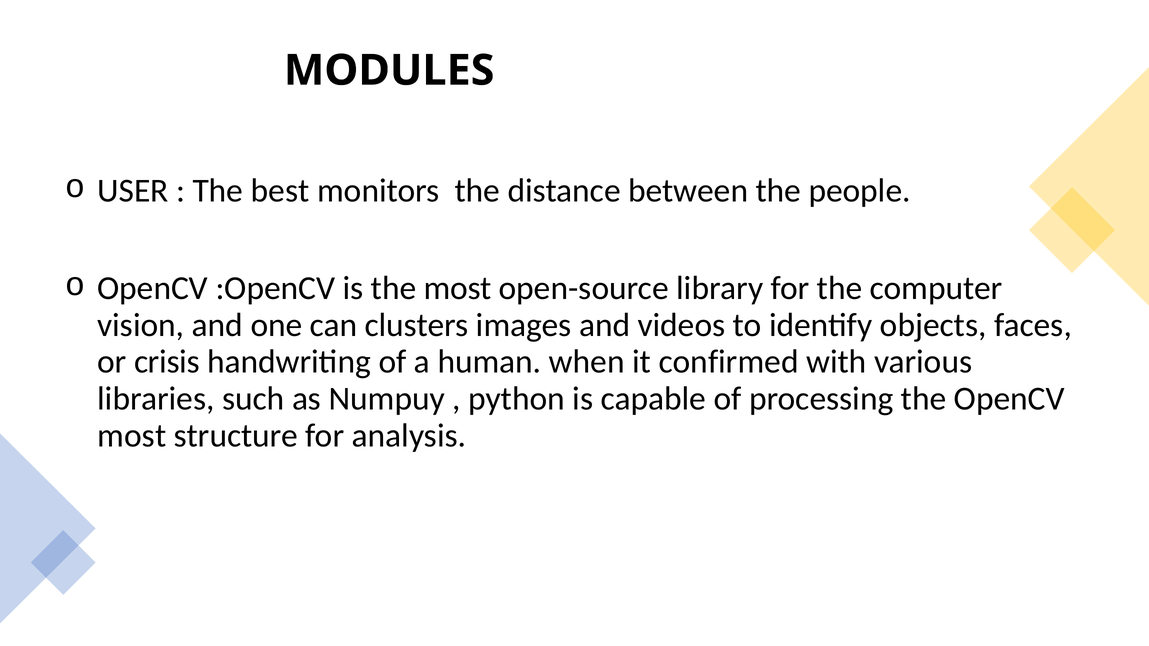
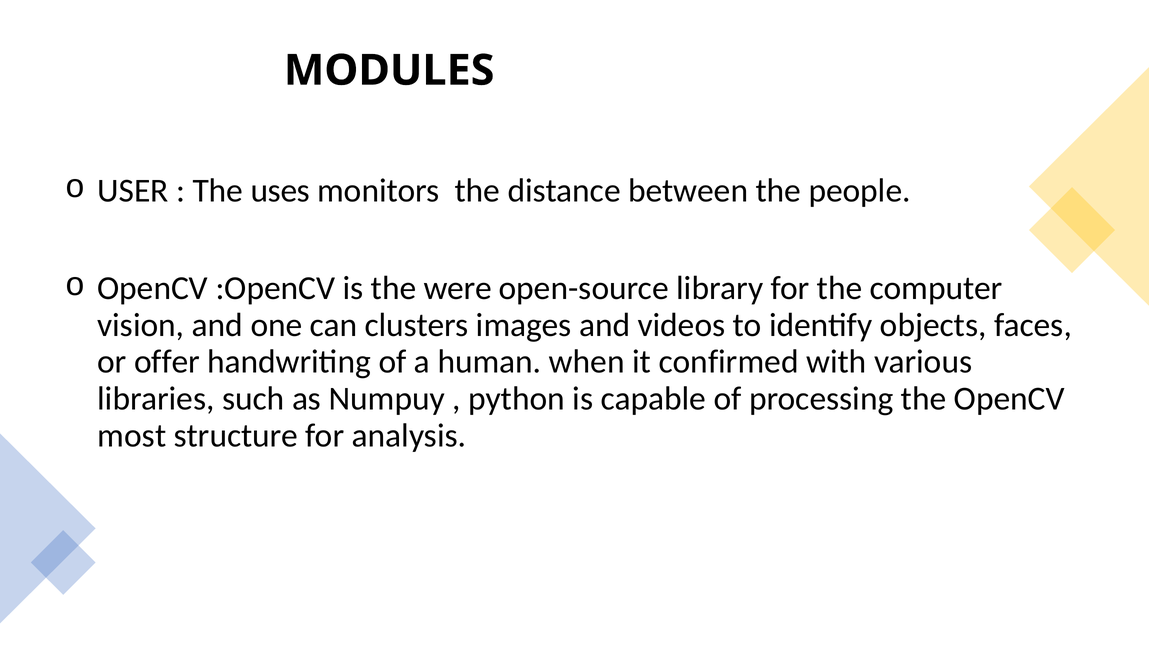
best: best -> uses
the most: most -> were
crisis: crisis -> offer
